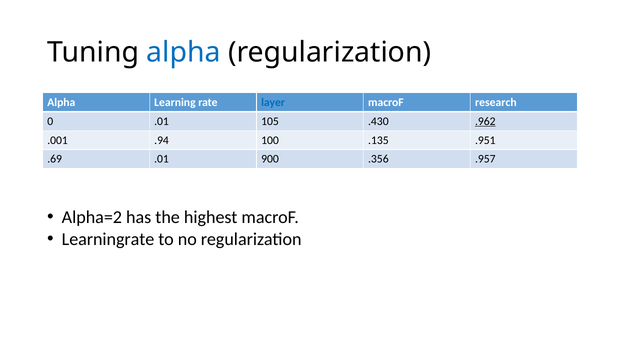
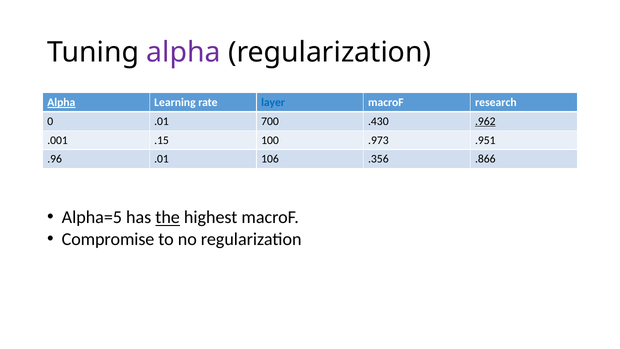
alpha at (184, 52) colour: blue -> purple
Alpha at (61, 102) underline: none -> present
105: 105 -> 700
.94: .94 -> .15
.135: .135 -> .973
.69: .69 -> .96
900: 900 -> 106
.957: .957 -> .866
Alpha=2: Alpha=2 -> Alpha=5
the underline: none -> present
Learningrate: Learningrate -> Compromise
